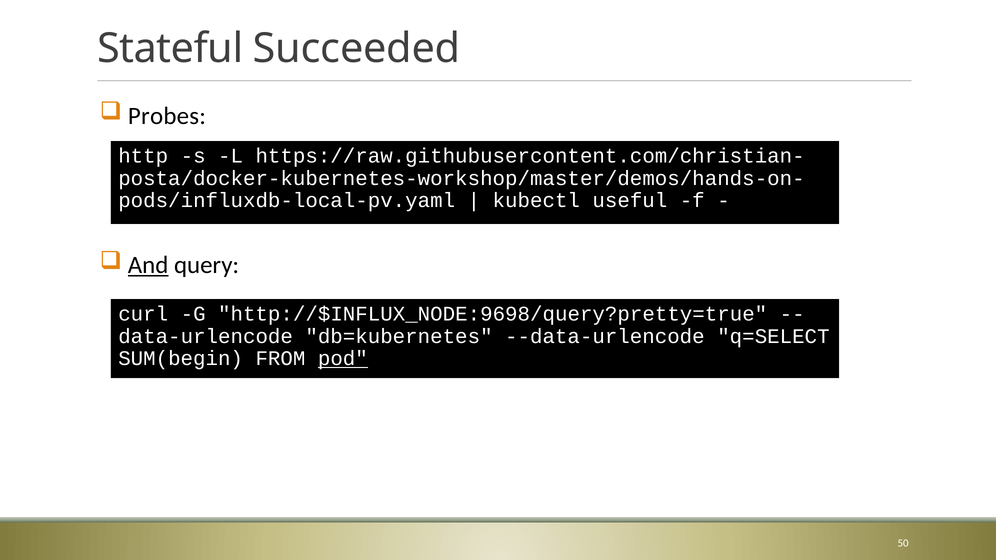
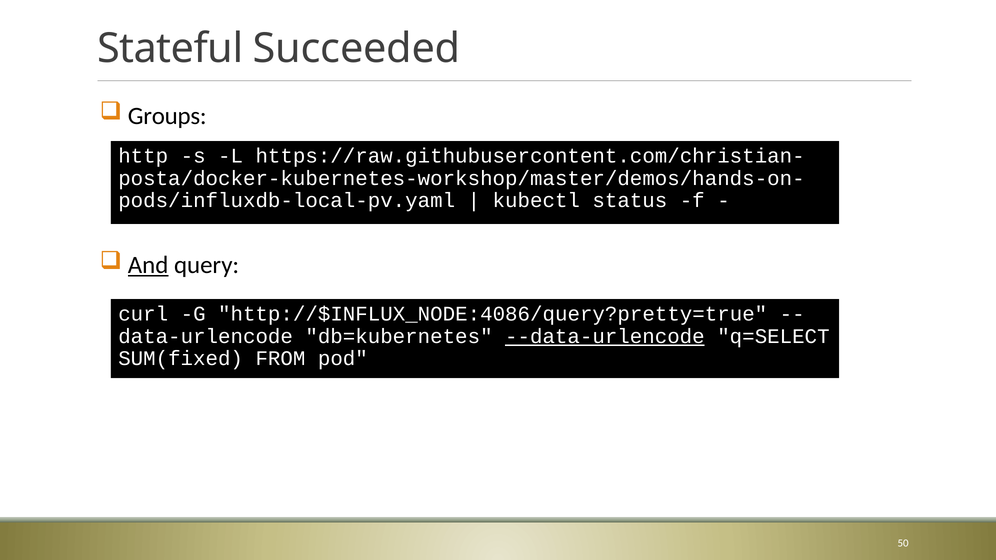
Probes: Probes -> Groups
useful: useful -> status
http://$INFLUX_NODE:9698/query?pretty=true: http://$INFLUX_NODE:9698/query?pretty=true -> http://$INFLUX_NODE:4086/query?pretty=true
--data-urlencode underline: none -> present
SUM(begin: SUM(begin -> SUM(fixed
pod underline: present -> none
